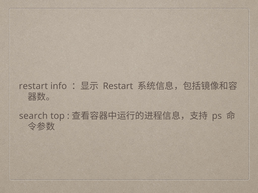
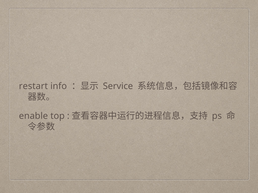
Restart at (118, 86): Restart -> Service
search: search -> enable
